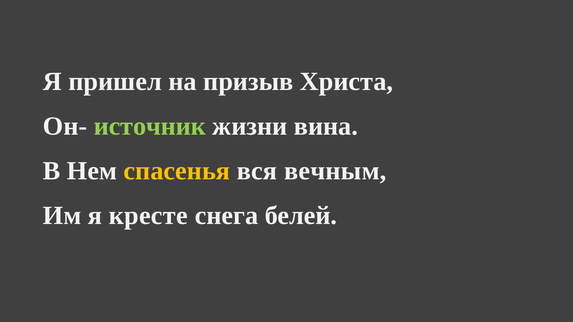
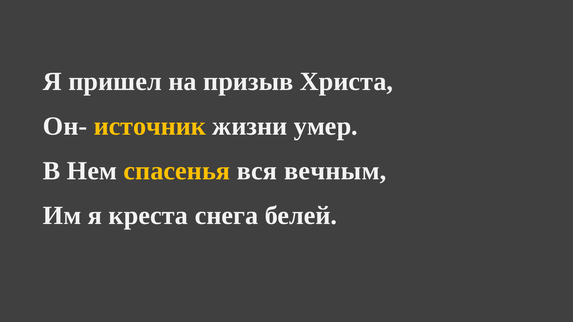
источник colour: light green -> yellow
вина: вина -> умер
кресте: кресте -> креста
